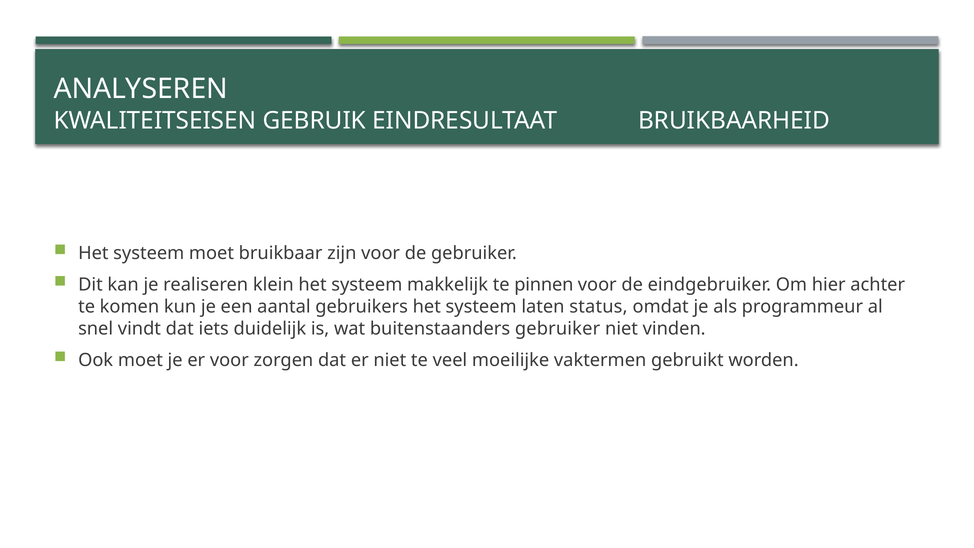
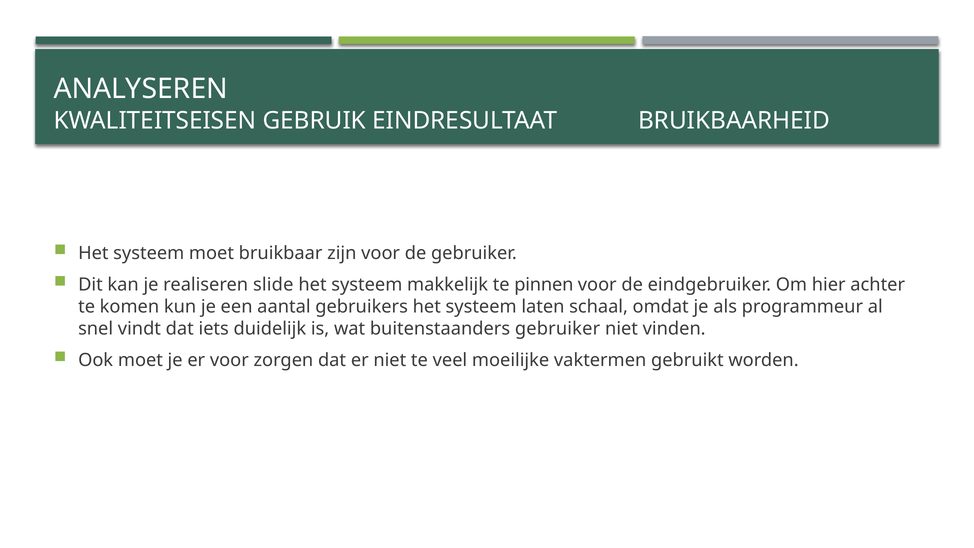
klein: klein -> slide
status: status -> schaal
